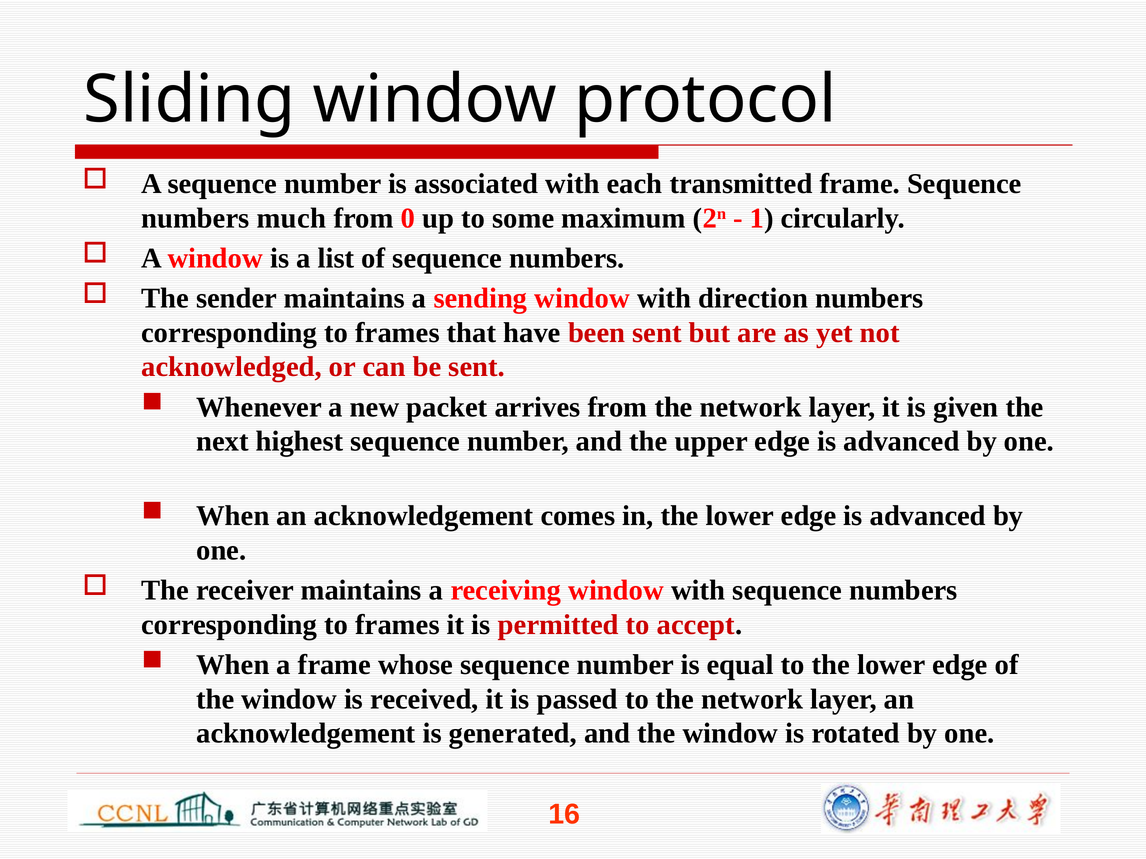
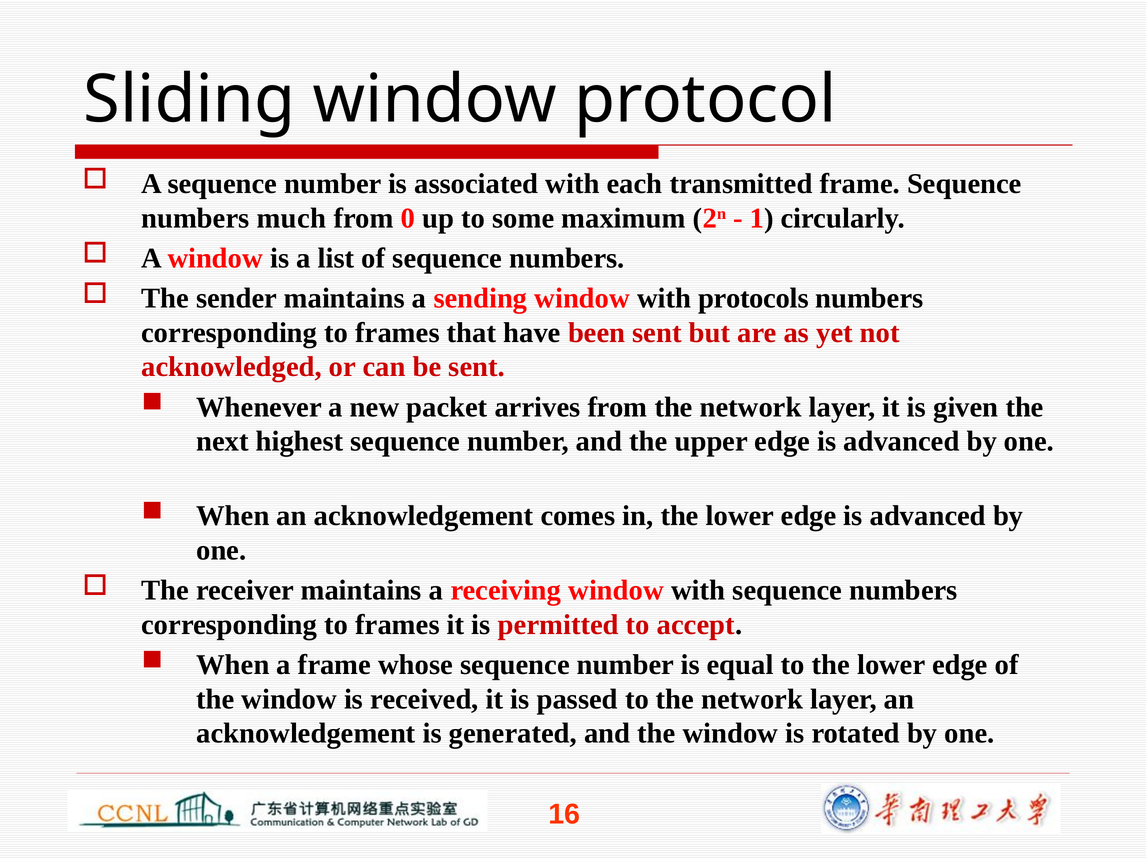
direction: direction -> protocols
